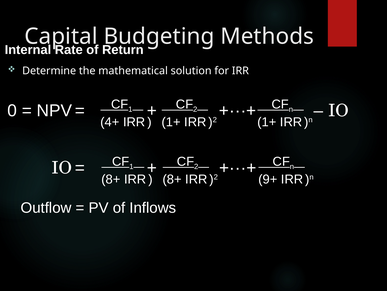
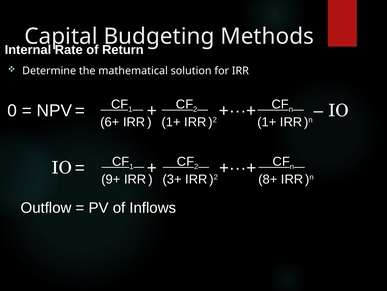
4+: 4+ -> 6+
8+ at (111, 179): 8+ -> 9+
8+ at (172, 179): 8+ -> 3+
9+: 9+ -> 8+
